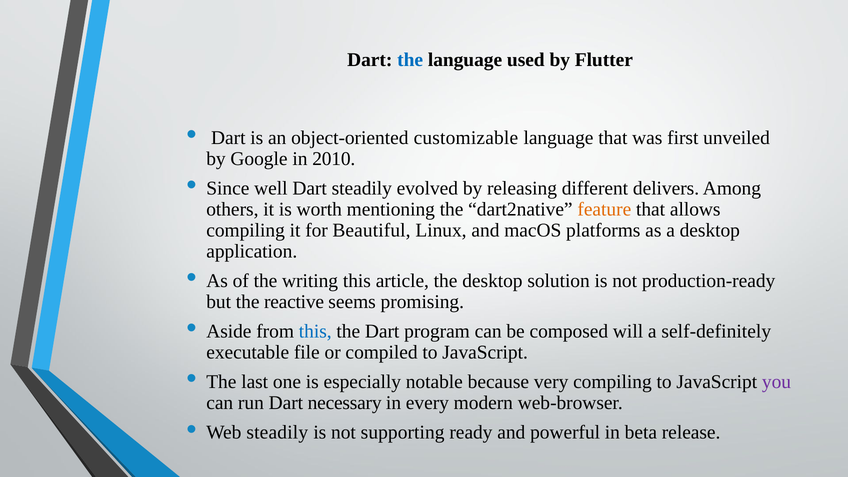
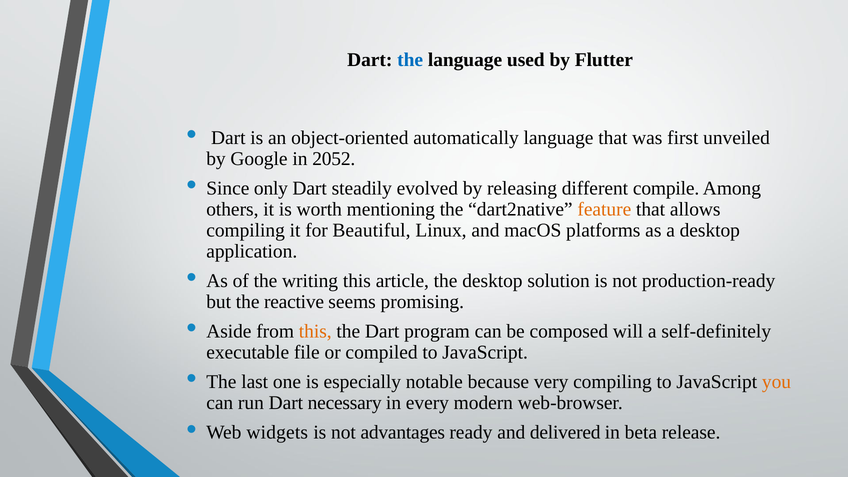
customizable: customizable -> automatically
2010: 2010 -> 2052
well: well -> only
delivers: delivers -> compile
this at (315, 331) colour: blue -> orange
you colour: purple -> orange
Web steadily: steadily -> widgets
supporting: supporting -> advantages
powerful: powerful -> delivered
